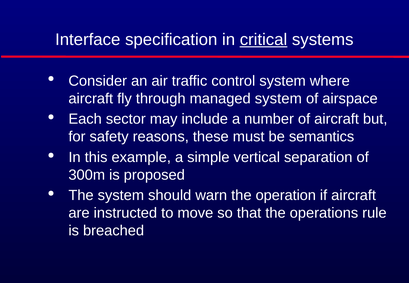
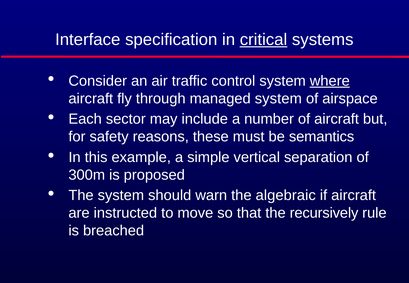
where underline: none -> present
operation: operation -> algebraic
operations: operations -> recursively
